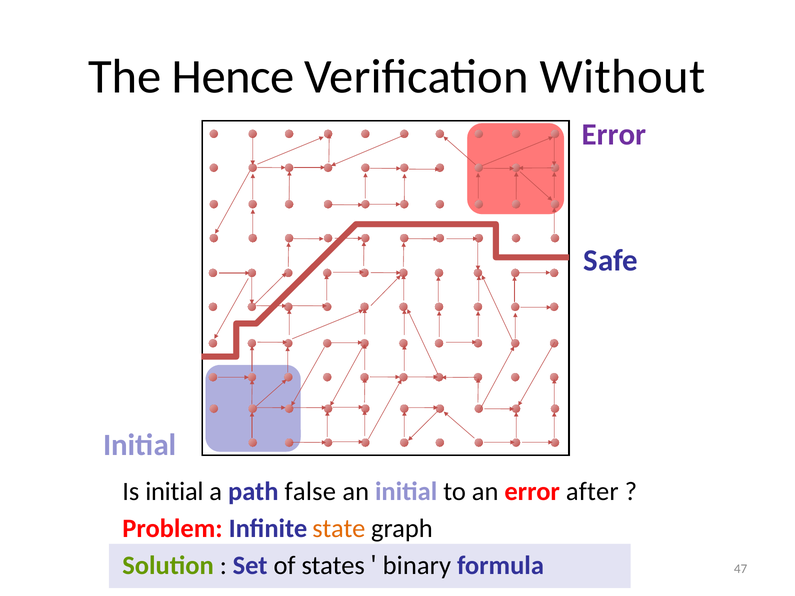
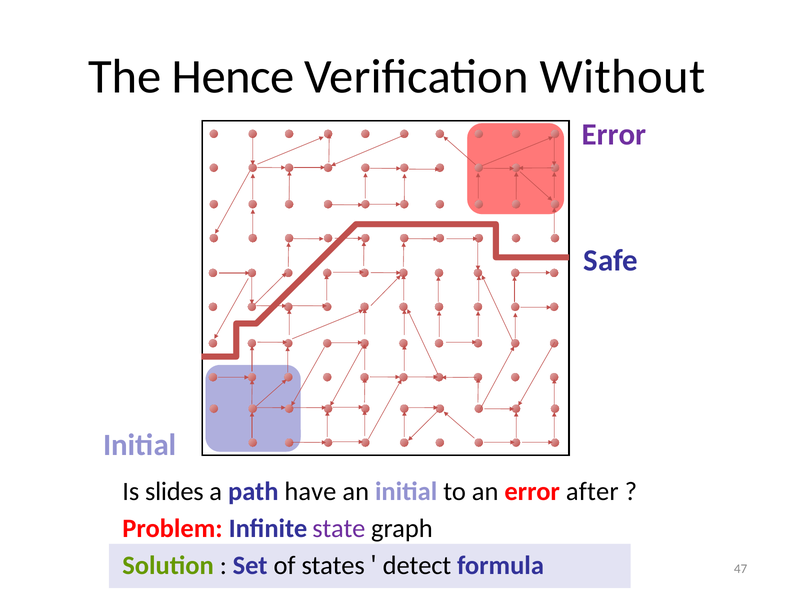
Is initial: initial -> slides
false: false -> have
state colour: orange -> purple
binary: binary -> detect
